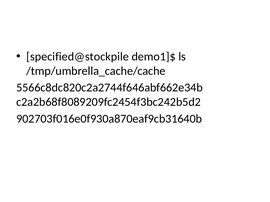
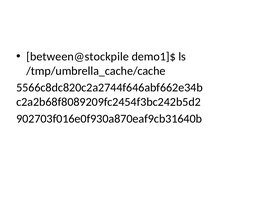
specified@stockpile: specified@stockpile -> between@stockpile
